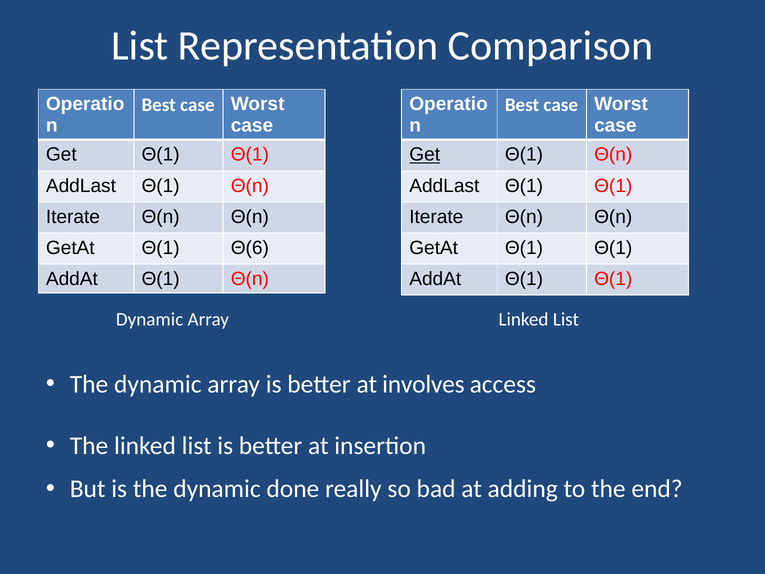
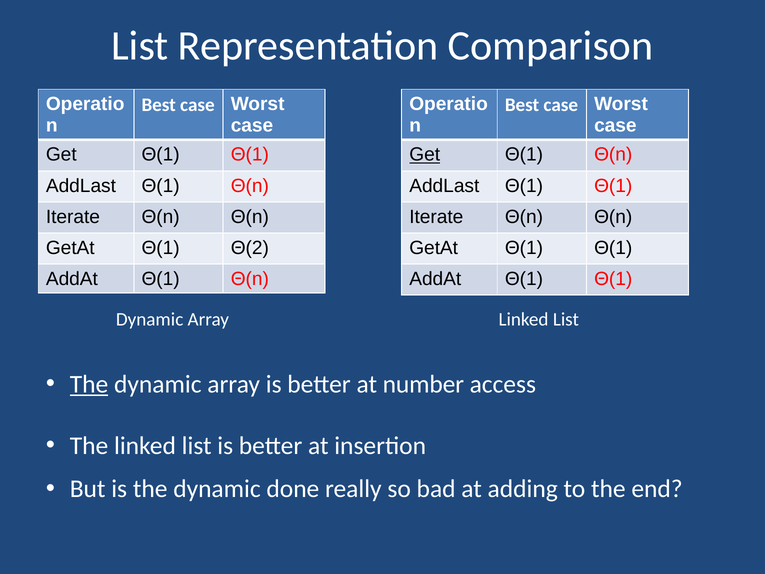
Θ(6: Θ(6 -> Θ(2
The at (89, 384) underline: none -> present
involves: involves -> number
